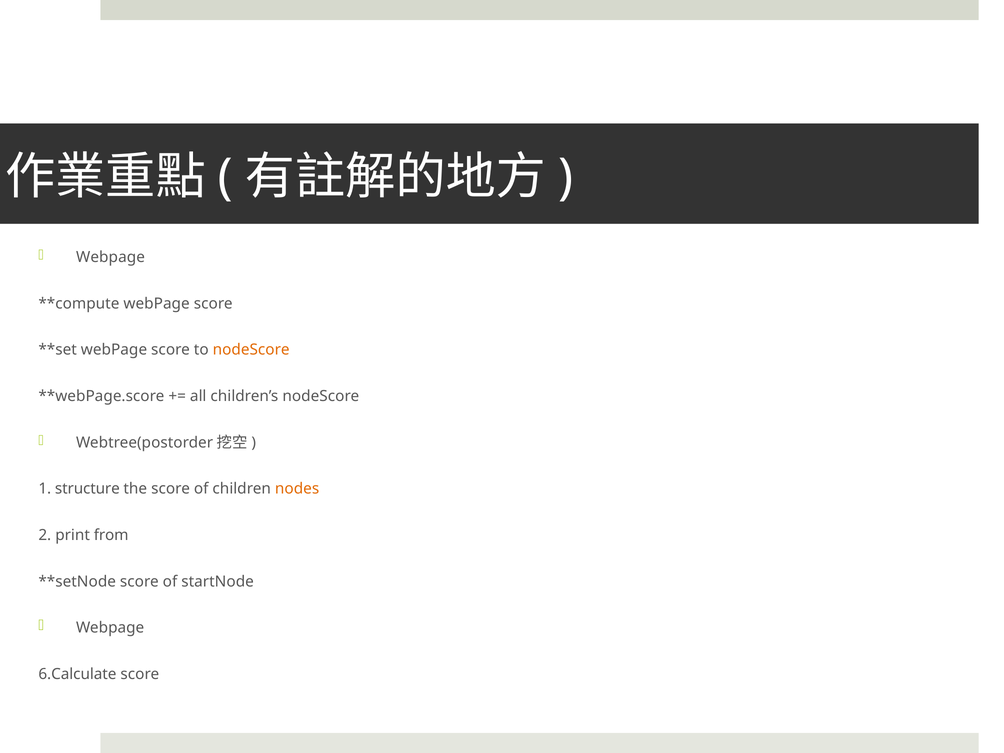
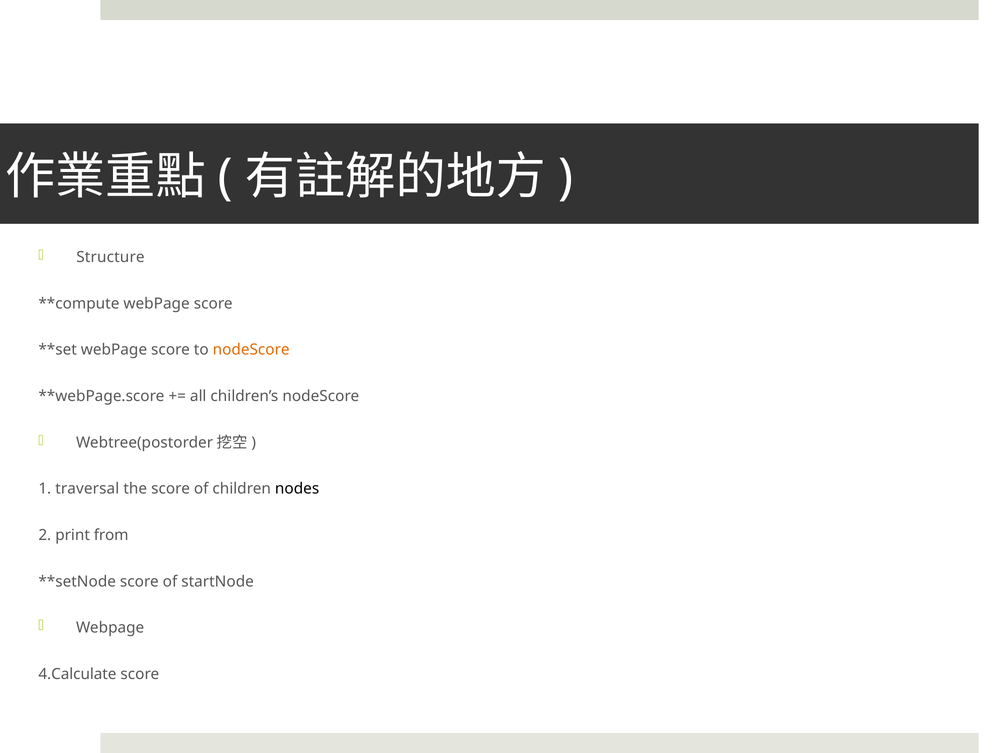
Webpage at (111, 257): Webpage -> Structure
structure: structure -> traversal
nodes colour: orange -> black
6.Calculate: 6.Calculate -> 4.Calculate
